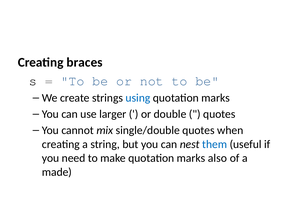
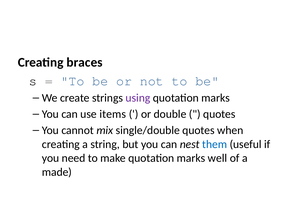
using colour: blue -> purple
larger: larger -> items
also: also -> well
